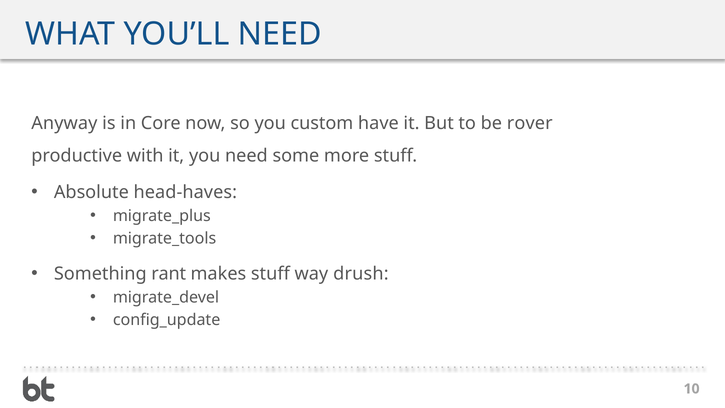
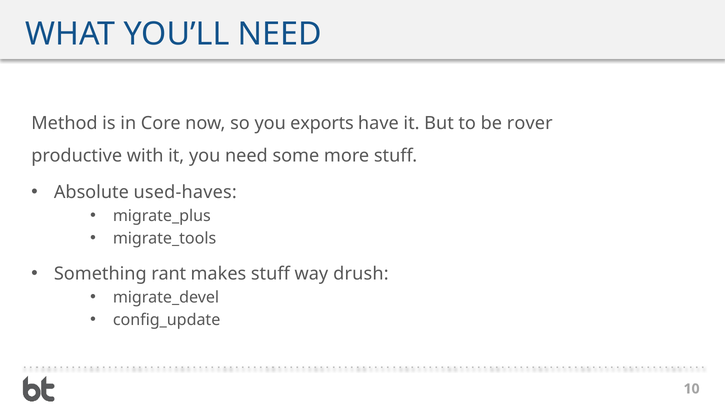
Anyway: Anyway -> Method
custom: custom -> exports
head-haves: head-haves -> used-haves
